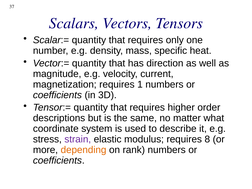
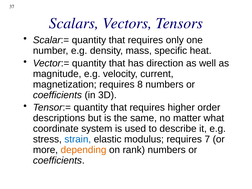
1: 1 -> 8
strain colour: purple -> blue
8: 8 -> 7
